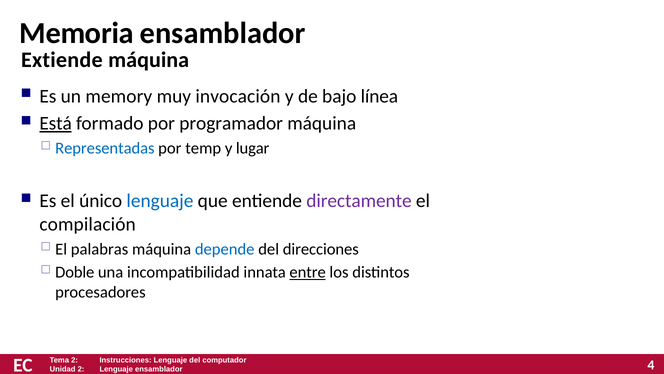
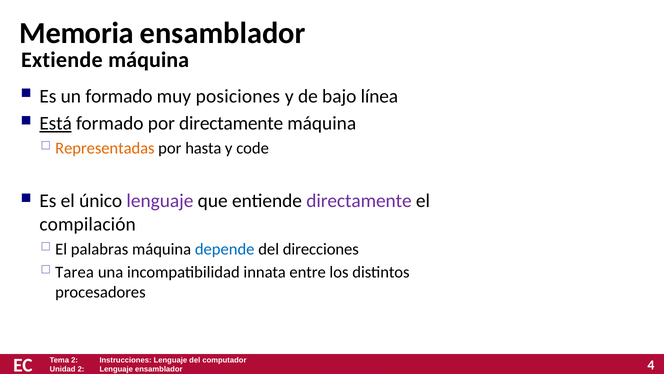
un memory: memory -> formado
invocación: invocación -> posiciones
por programador: programador -> directamente
Representadas colour: blue -> orange
temp: temp -> hasta
lugar: lugar -> code
lenguaje at (160, 201) colour: blue -> purple
Doble: Doble -> Tarea
entre underline: present -> none
